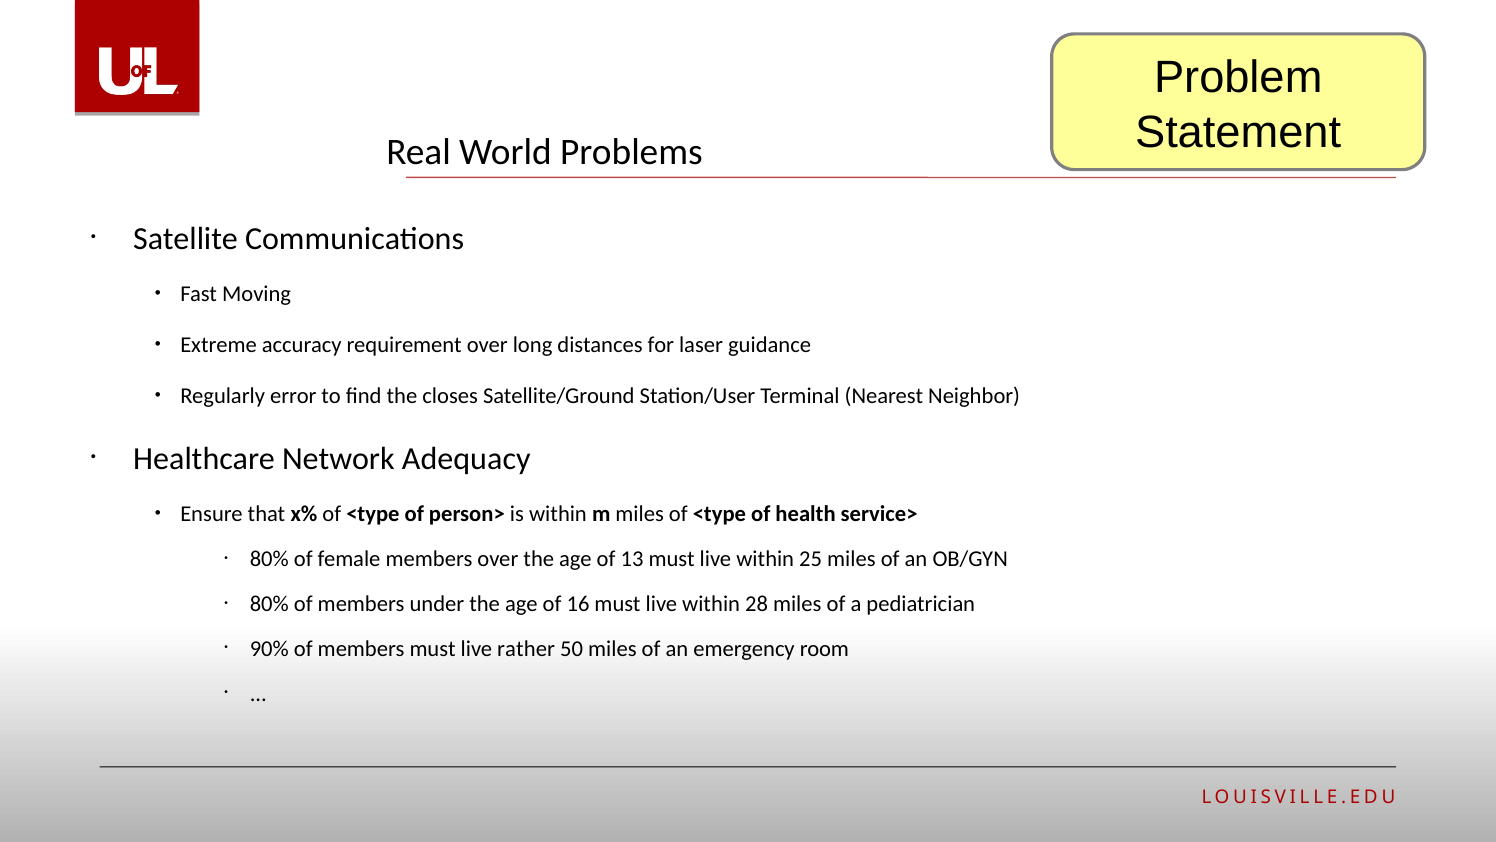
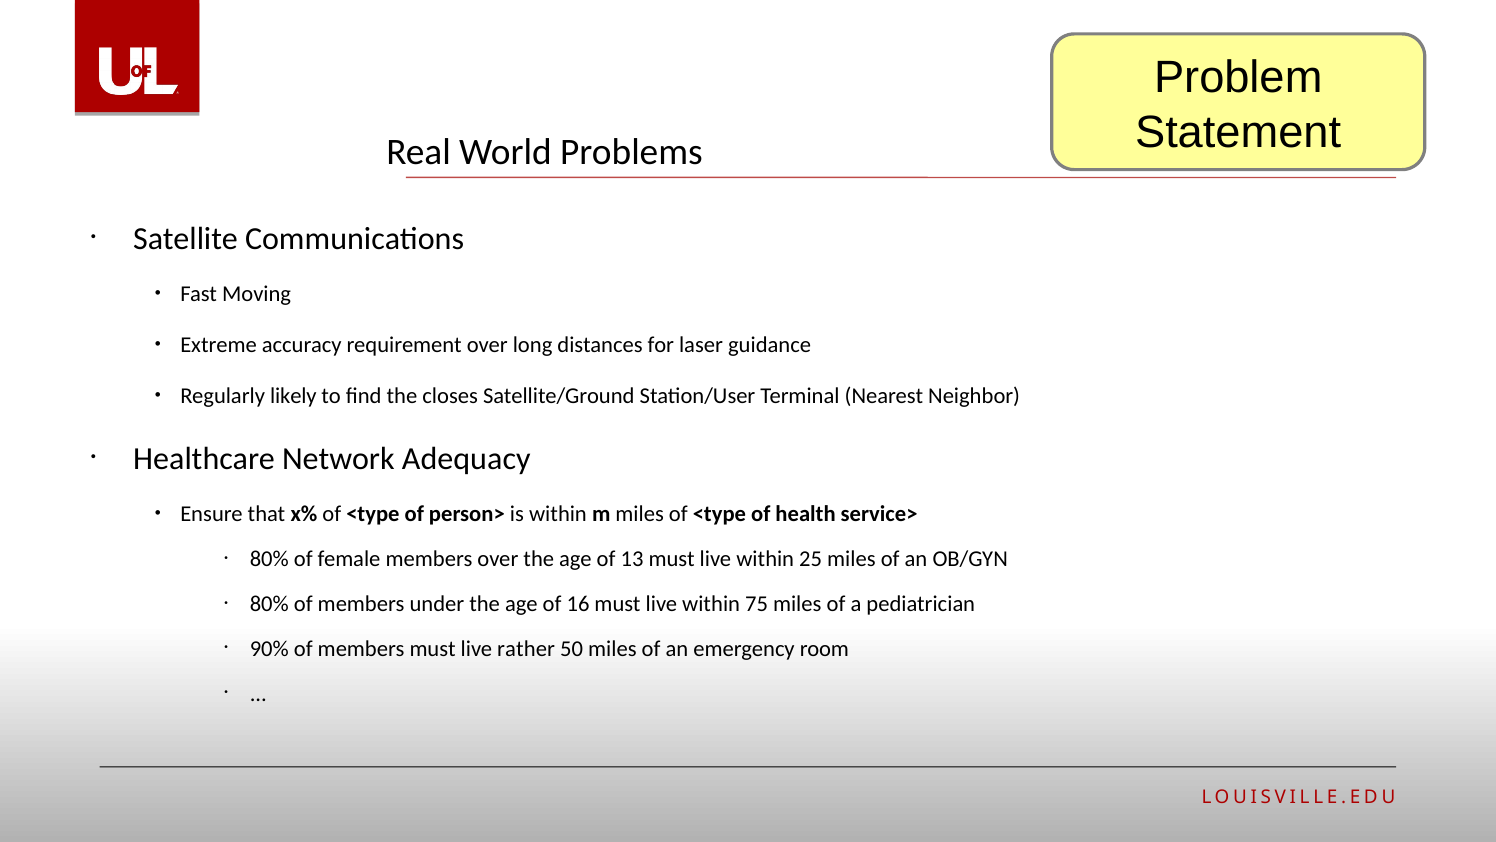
error: error -> likely
28: 28 -> 75
